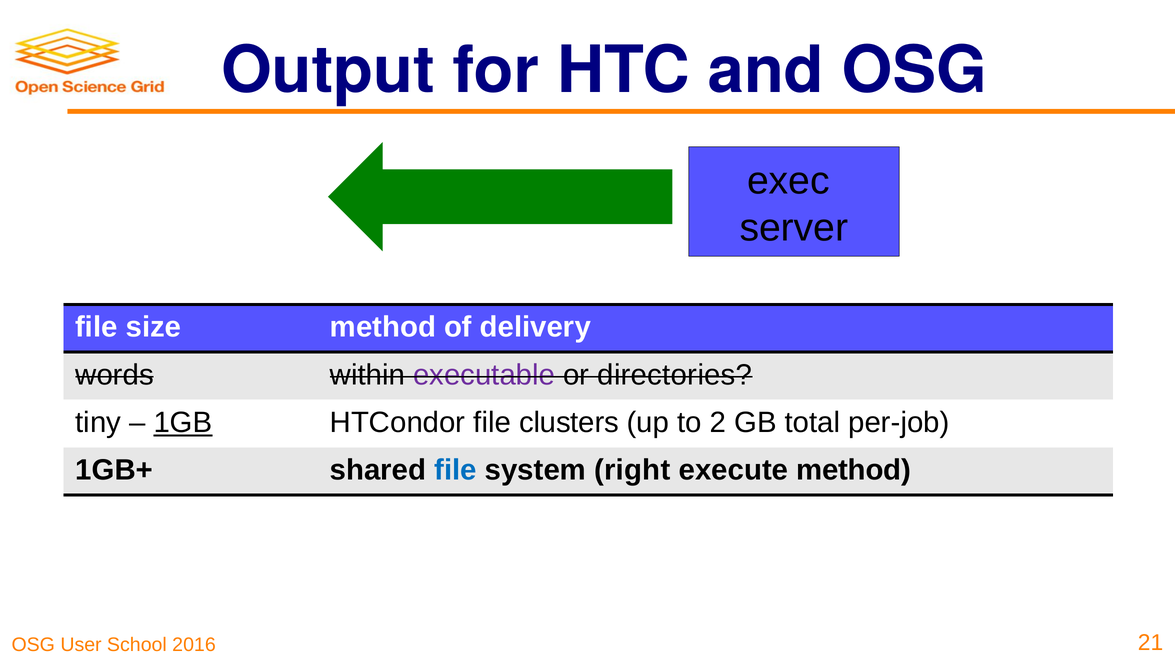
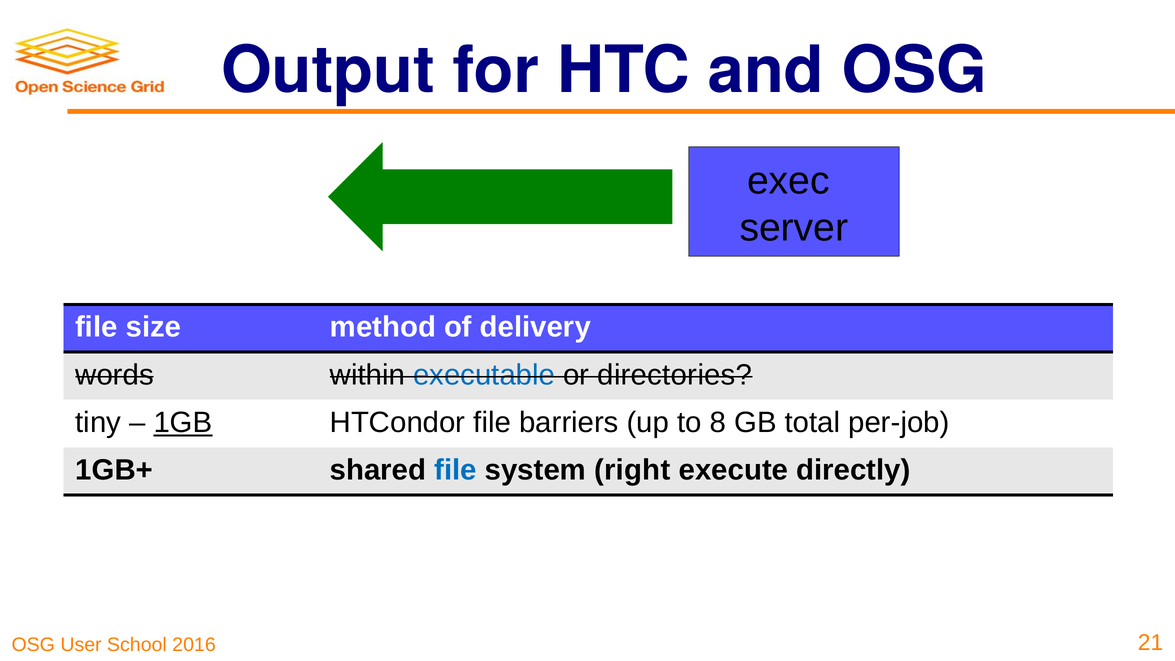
executable colour: purple -> blue
clusters: clusters -> barriers
2: 2 -> 8
execute method: method -> directly
